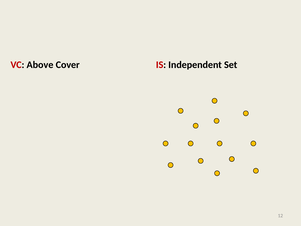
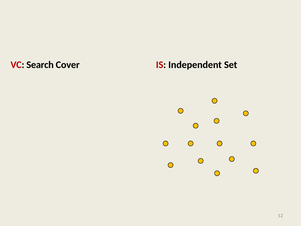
Above: Above -> Search
